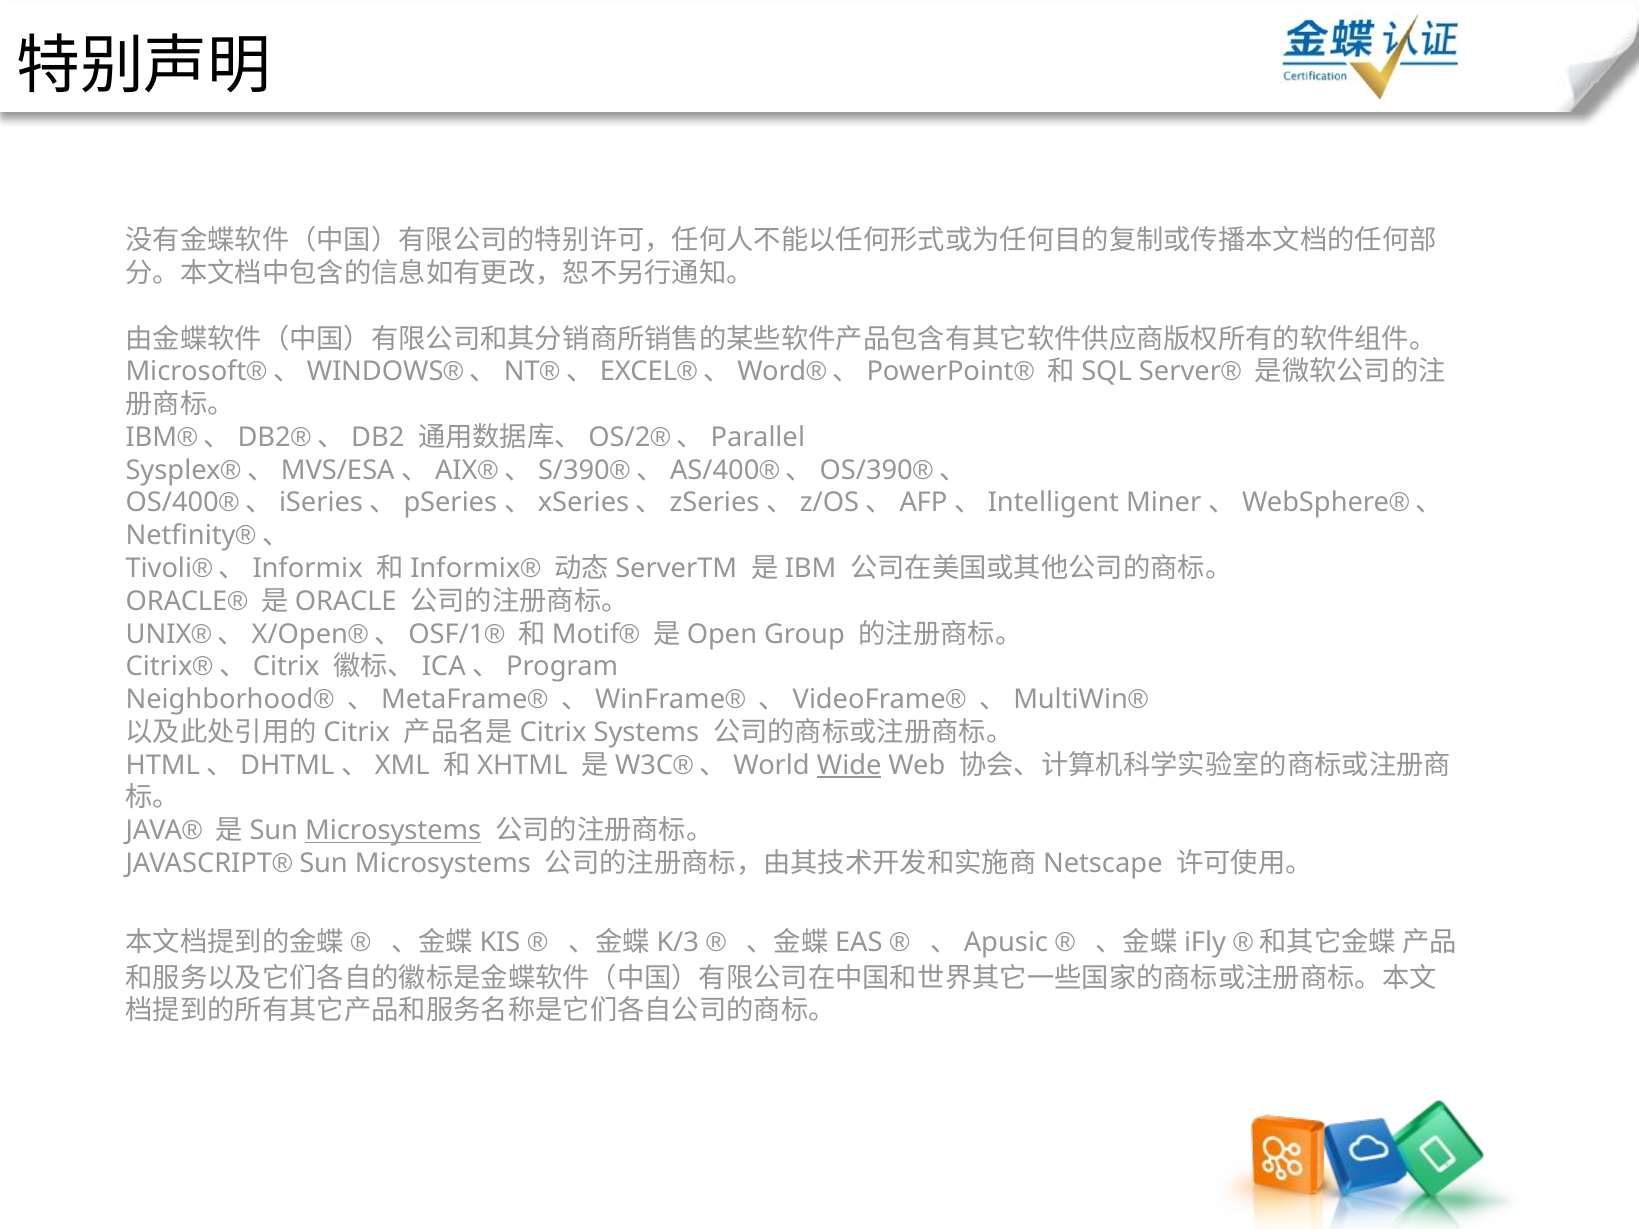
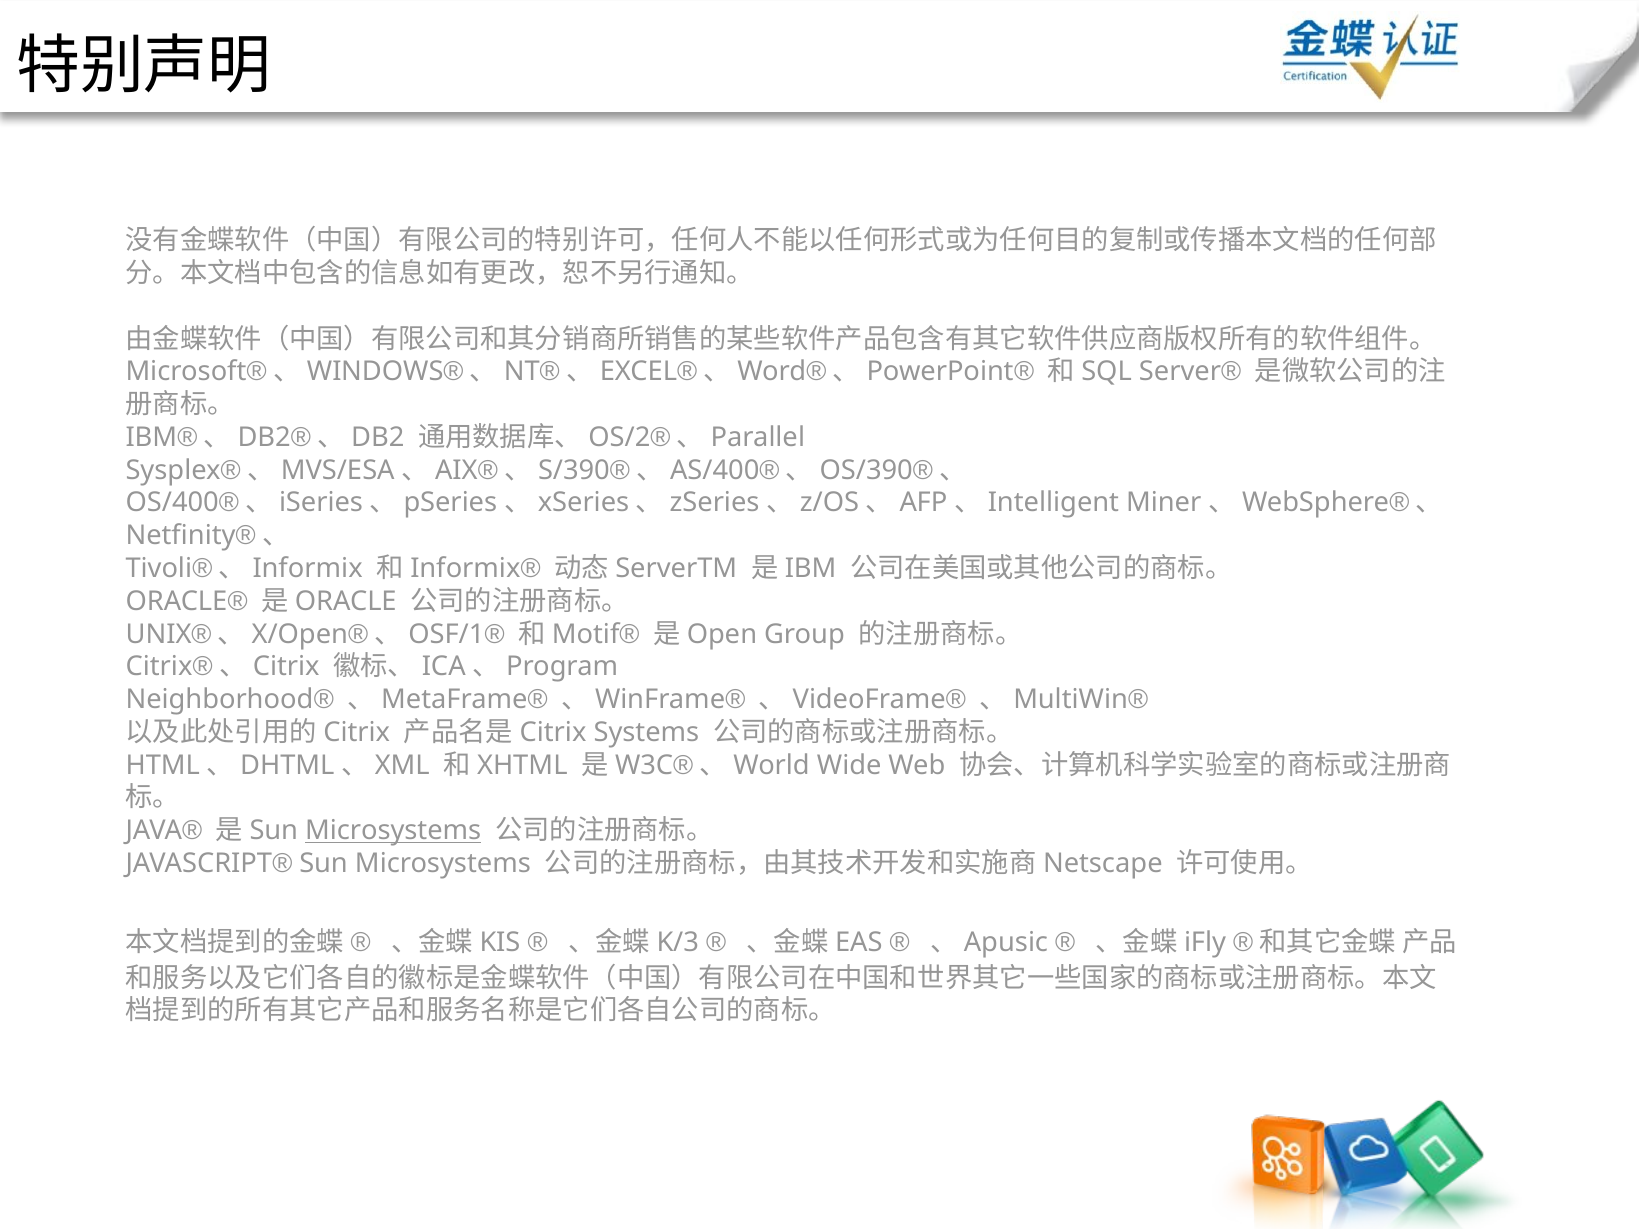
Wide underline: present -> none
